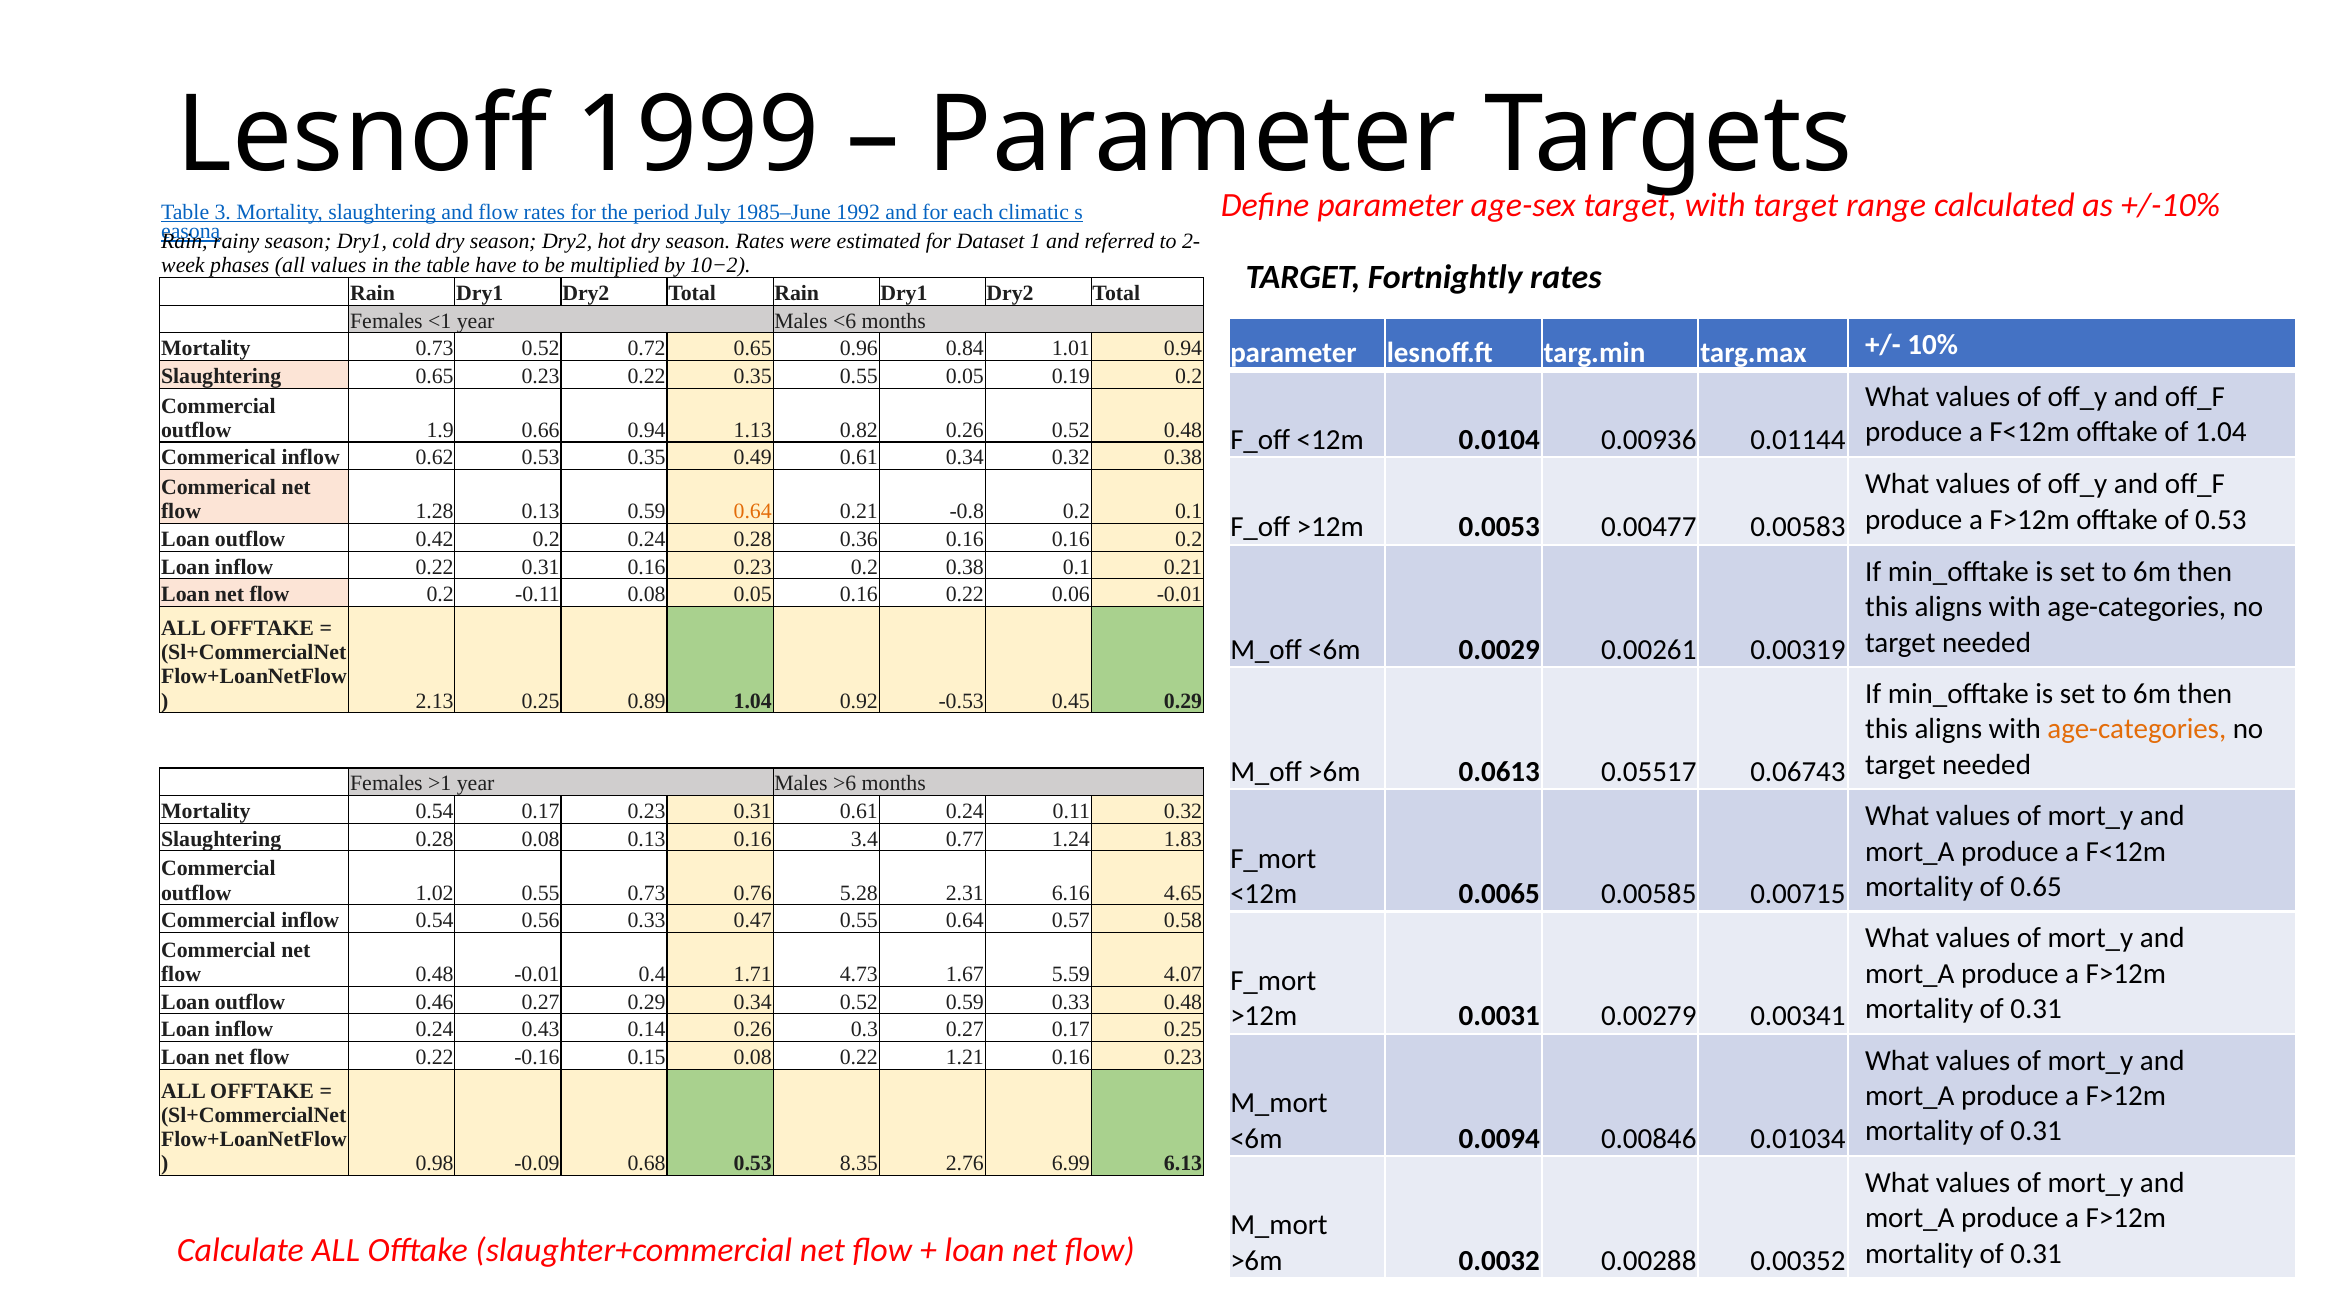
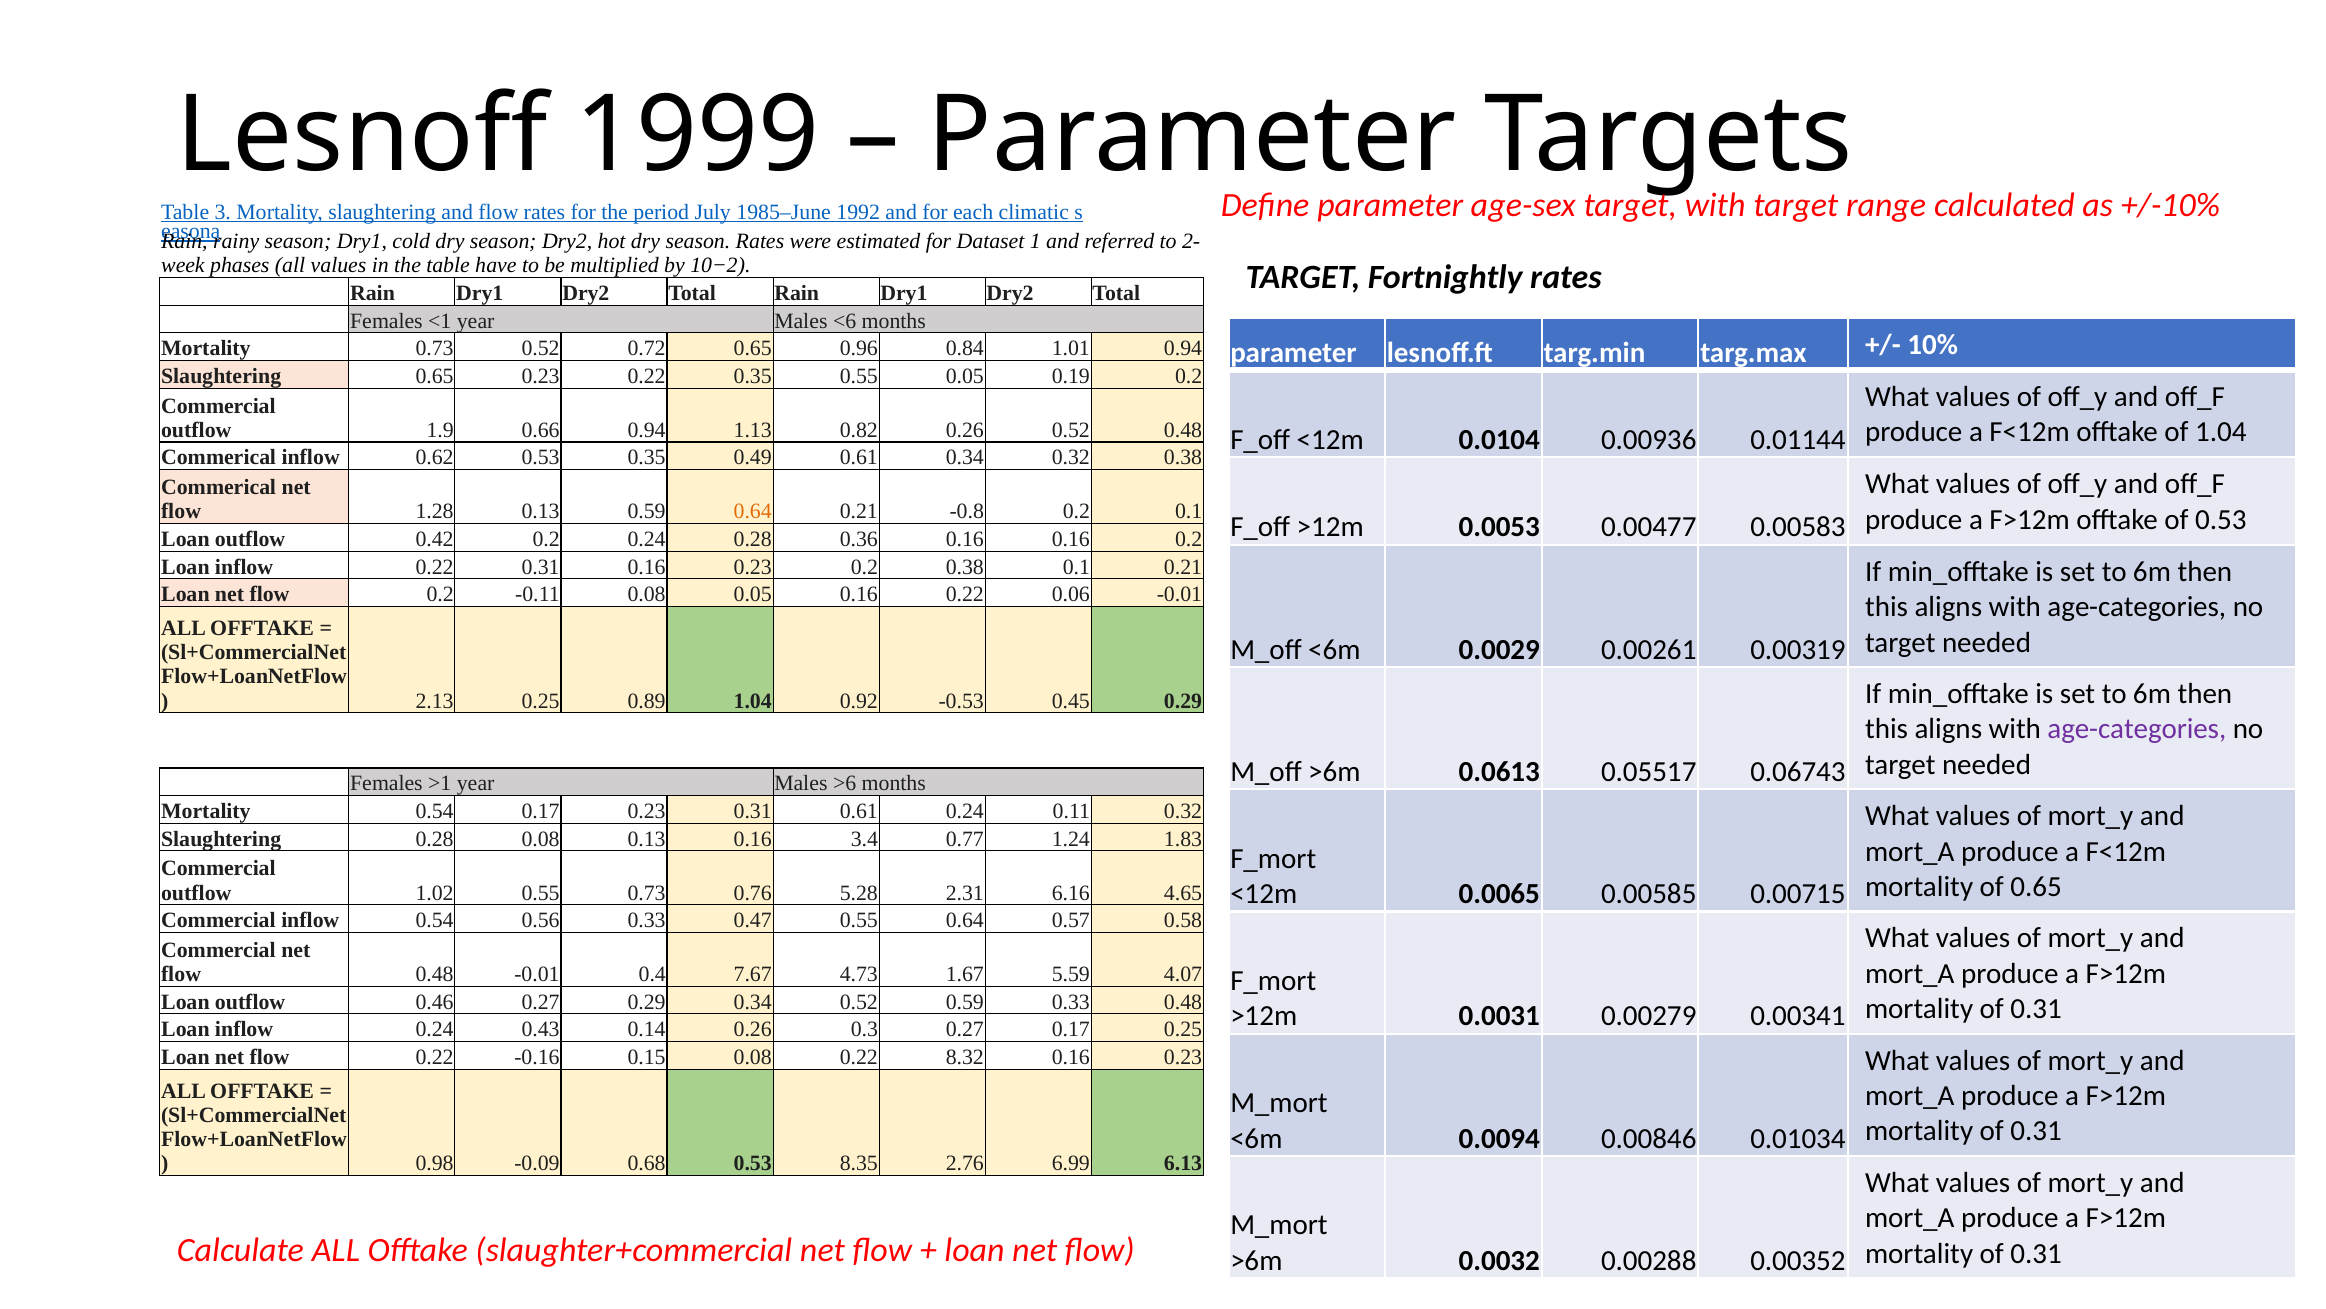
age-categories at (2137, 729) colour: orange -> purple
1.71: 1.71 -> 7.67
1.21: 1.21 -> 8.32
